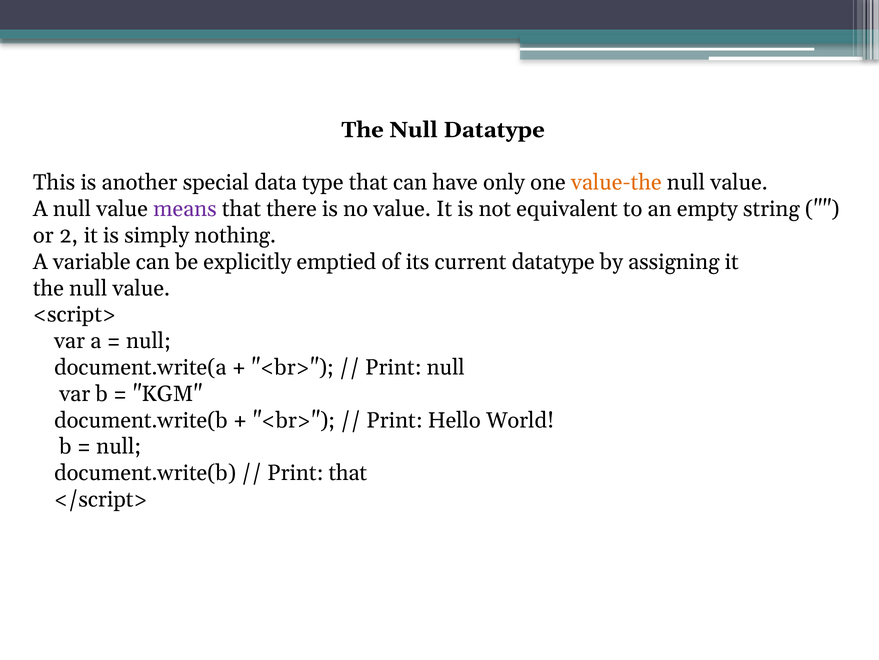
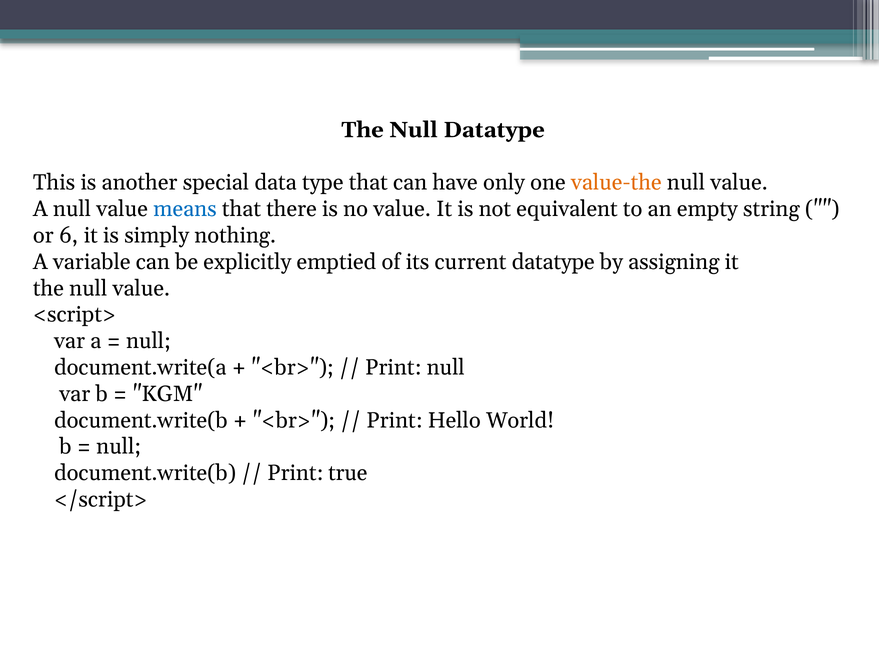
means colour: purple -> blue
2: 2 -> 6
Print that: that -> true
